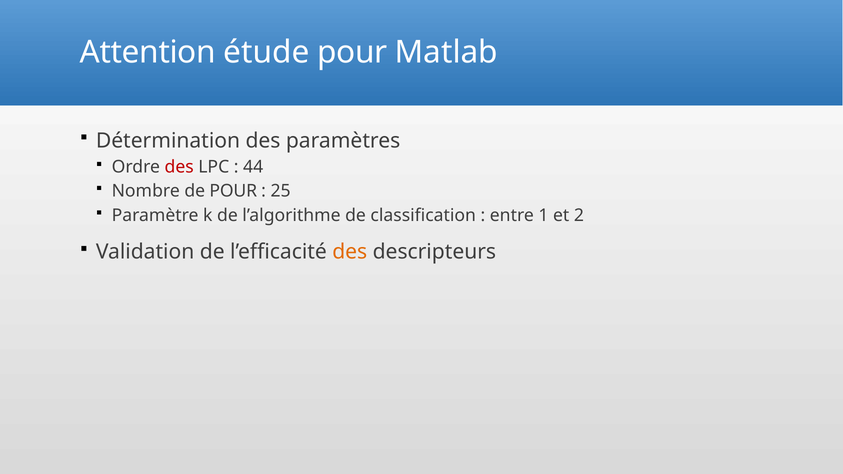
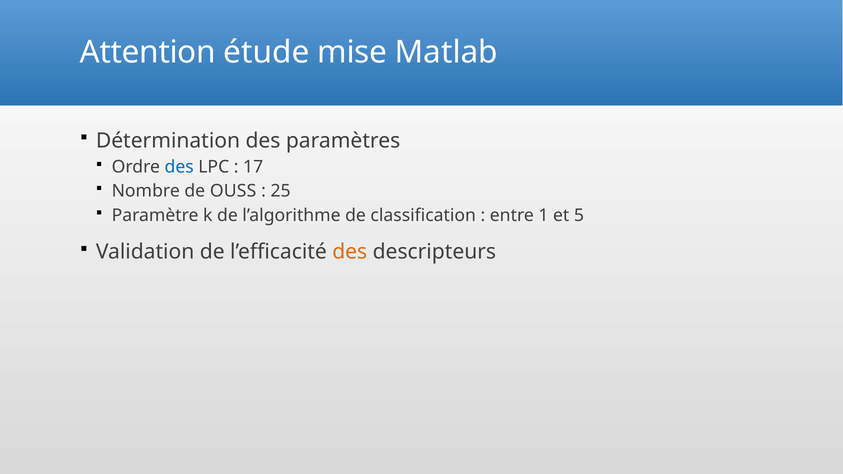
étude pour: pour -> mise
des at (179, 167) colour: red -> blue
44: 44 -> 17
de POUR: POUR -> OUSS
2: 2 -> 5
